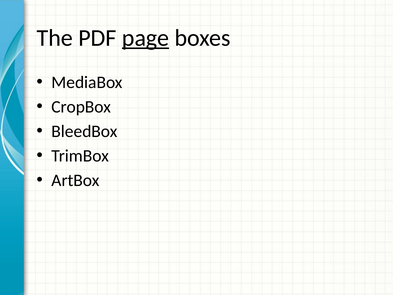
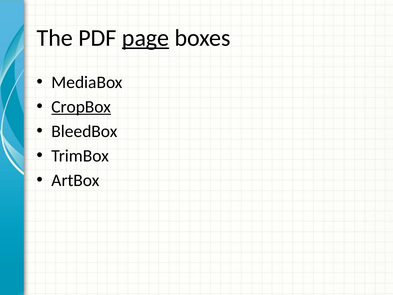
CropBox underline: none -> present
